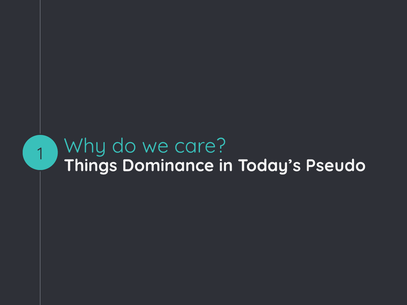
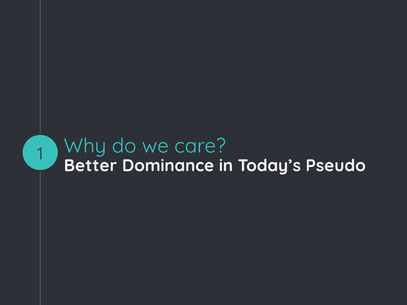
Things: Things -> Better
